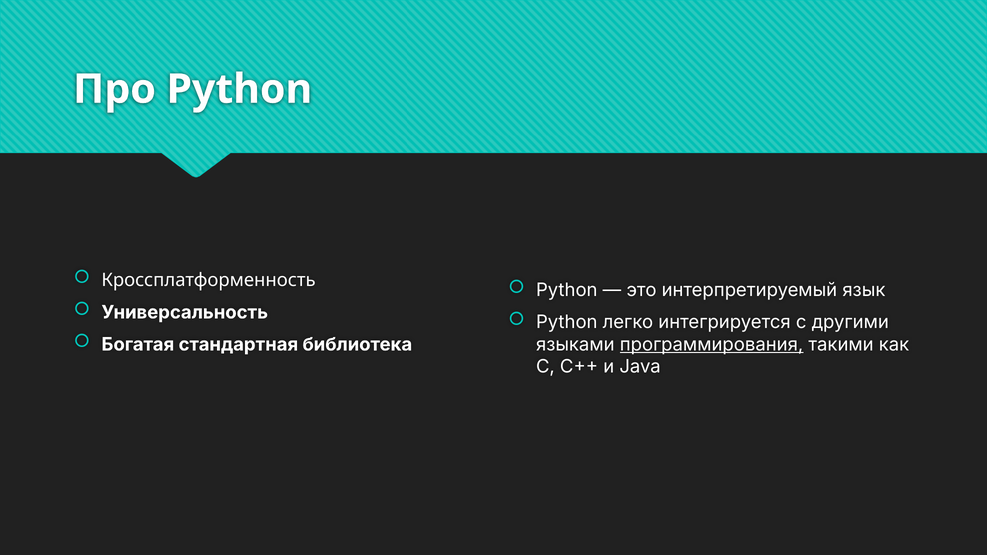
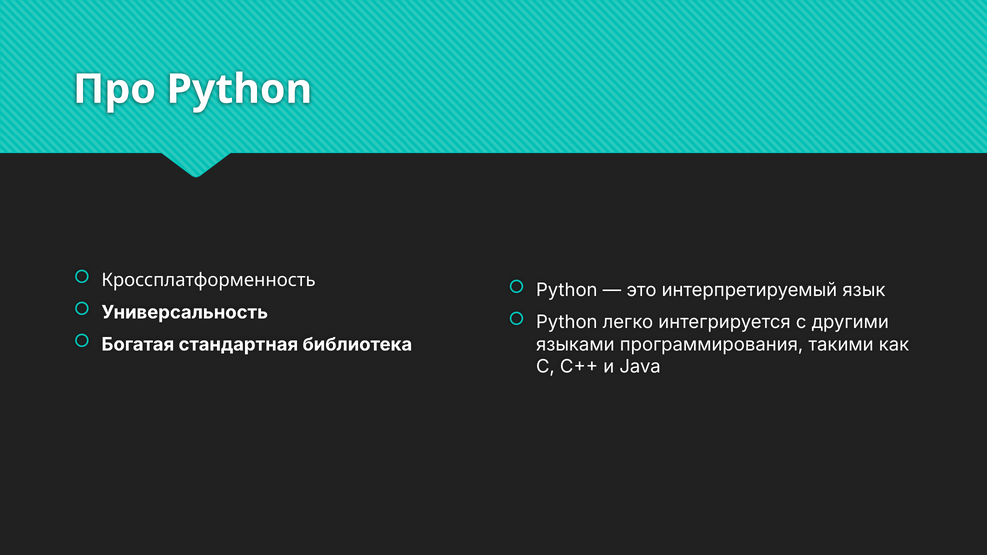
программирования underline: present -> none
